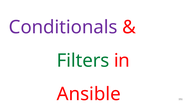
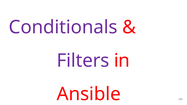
Filters colour: green -> purple
